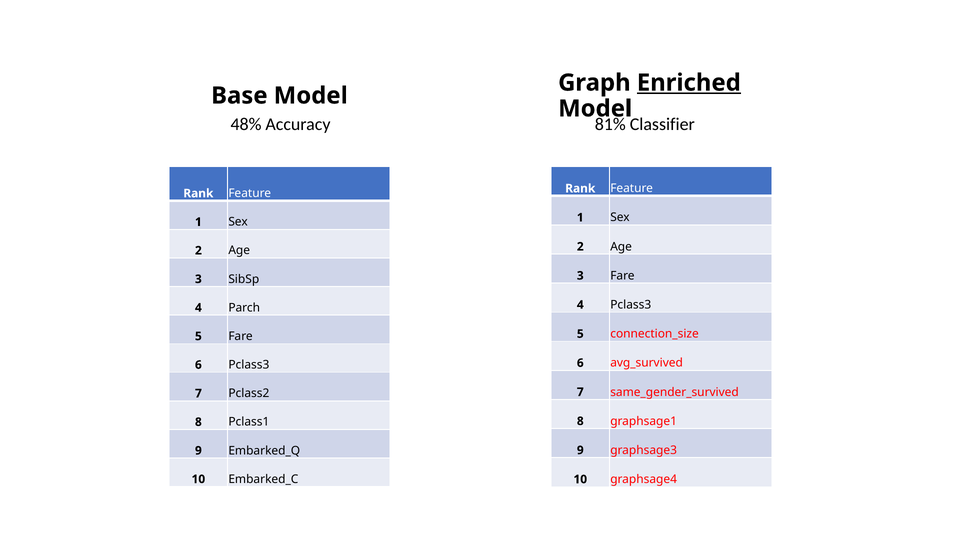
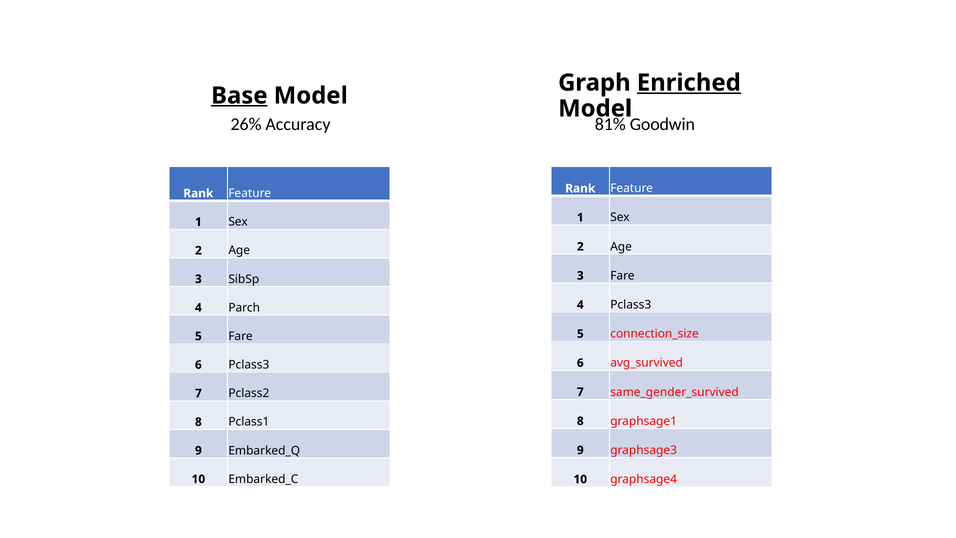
Base underline: none -> present
48%: 48% -> 26%
Classifier: Classifier -> Goodwin
